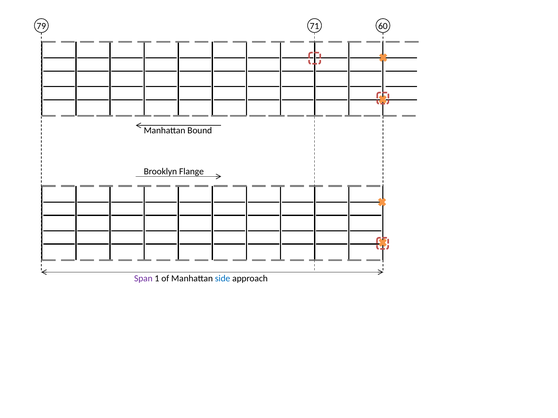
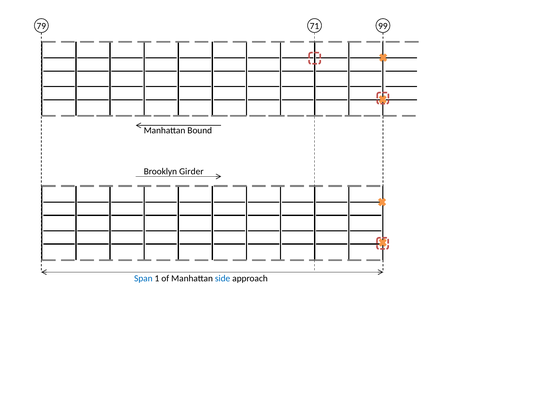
60: 60 -> 99
Flange: Flange -> Girder
Span colour: purple -> blue
